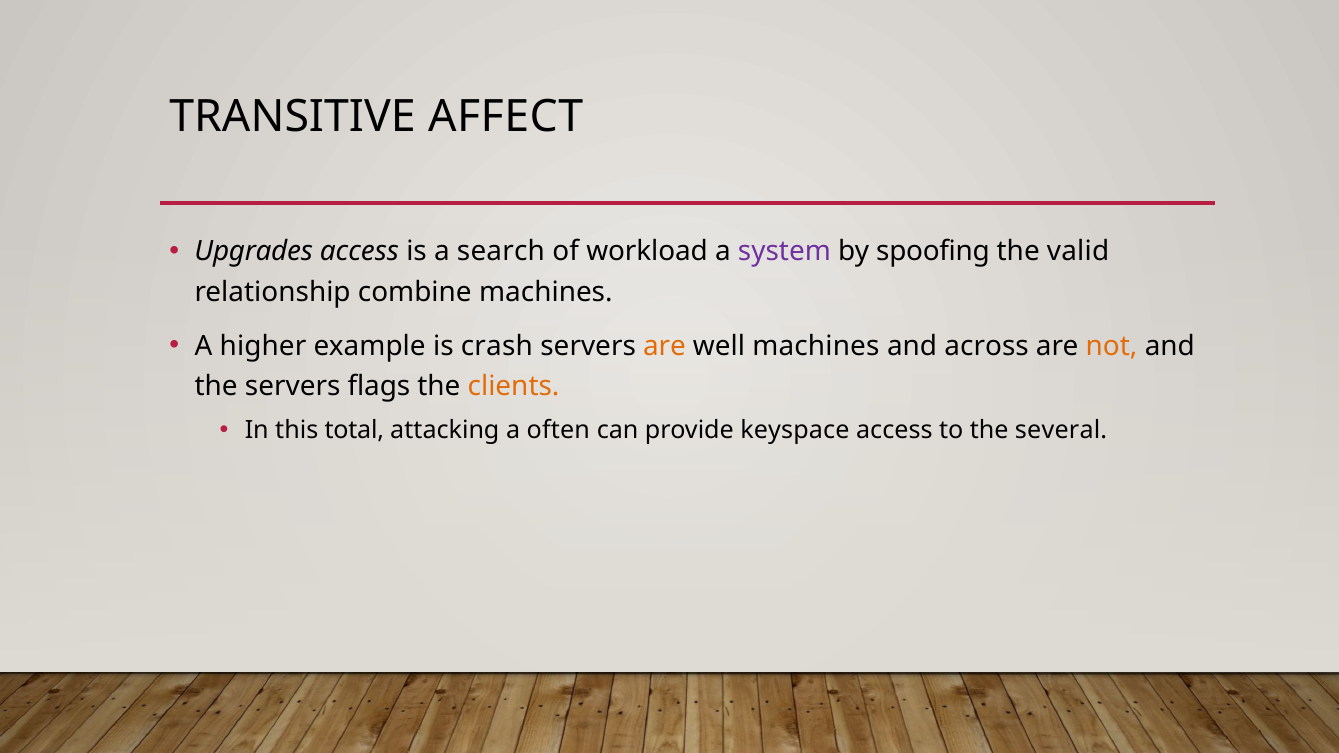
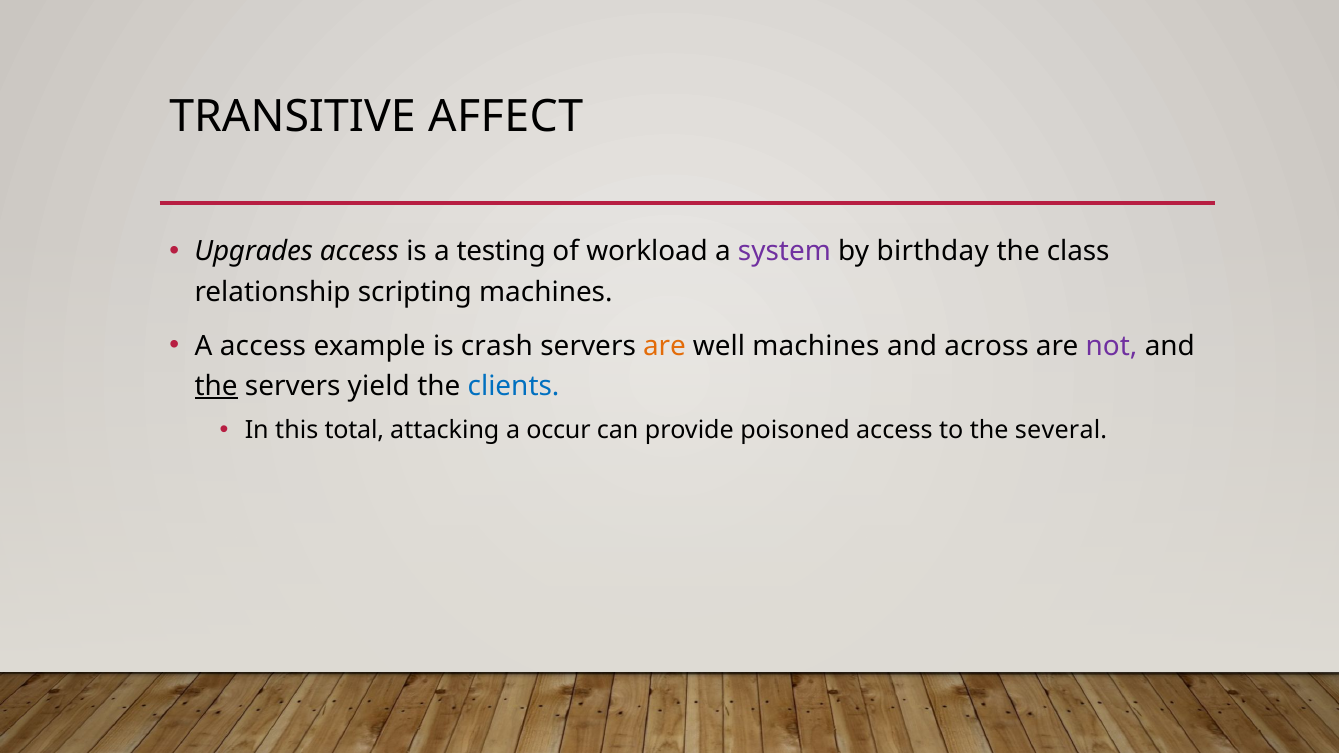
search: search -> testing
spoofing: spoofing -> birthday
valid: valid -> class
combine: combine -> scripting
A higher: higher -> access
not colour: orange -> purple
the at (216, 386) underline: none -> present
flags: flags -> yield
clients colour: orange -> blue
often: often -> occur
keyspace: keyspace -> poisoned
